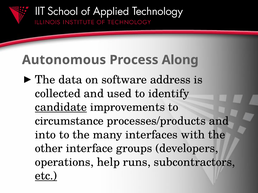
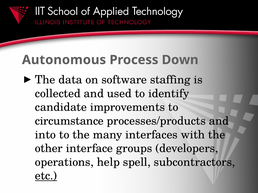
Along: Along -> Down
address: address -> staffing
candidate underline: present -> none
runs: runs -> spell
